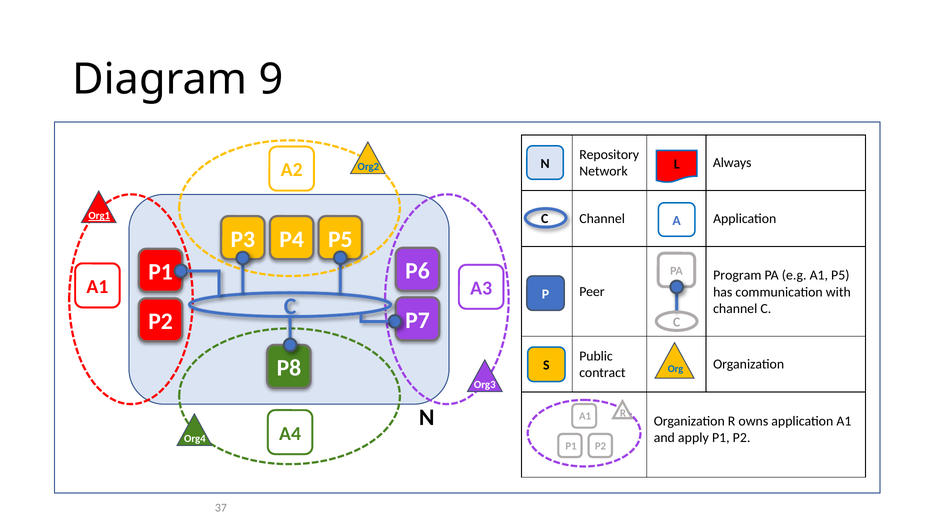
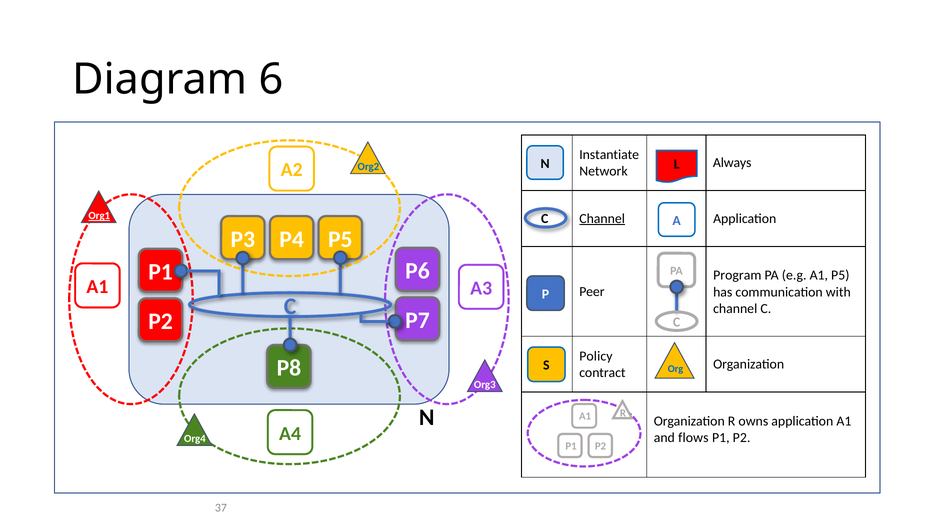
9: 9 -> 6
Repository: Repository -> Instantiate
Channel at (602, 219) underline: none -> present
Public: Public -> Policy
apply: apply -> flows
